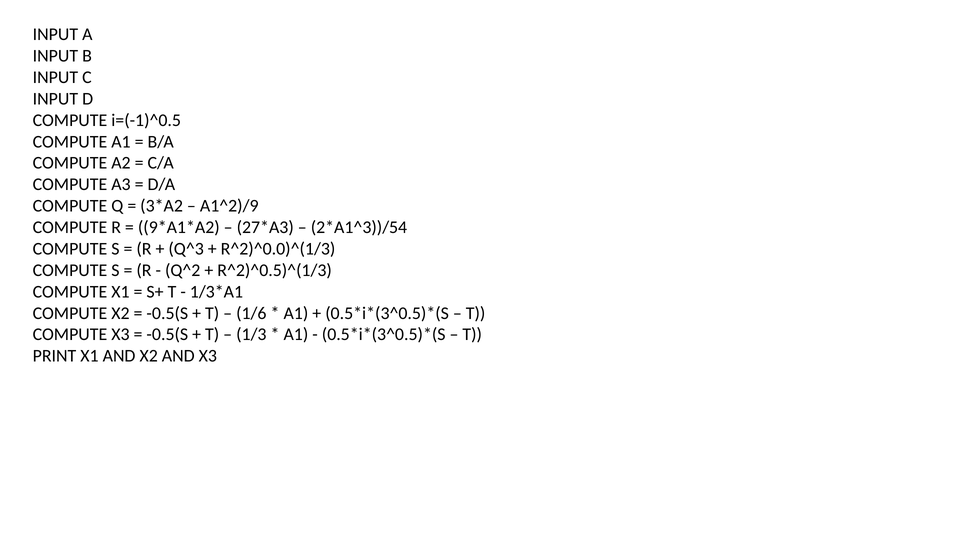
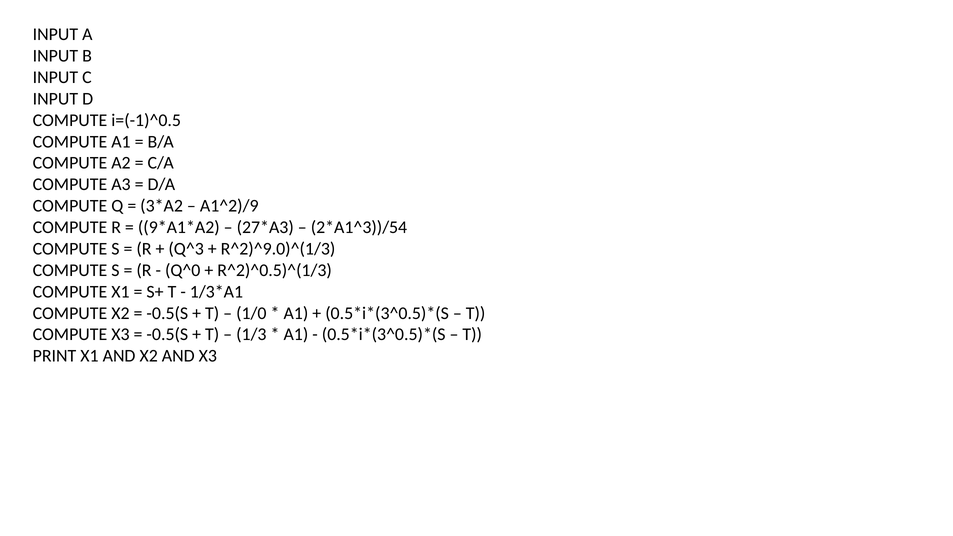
R^2)^0.0)^(1/3: R^2)^0.0)^(1/3 -> R^2)^9.0)^(1/3
Q^2: Q^2 -> Q^0
1/6: 1/6 -> 1/0
